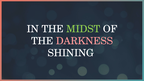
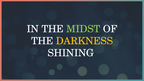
DARKNESS colour: pink -> yellow
